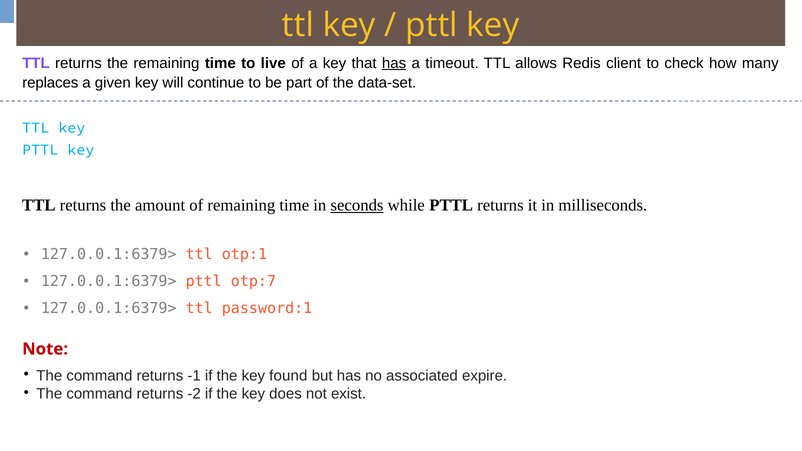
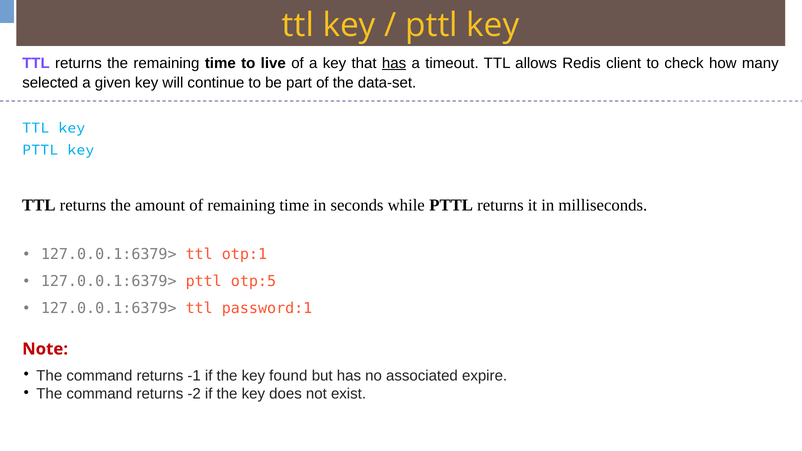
replaces: replaces -> selected
seconds underline: present -> none
otp:7: otp:7 -> otp:5
